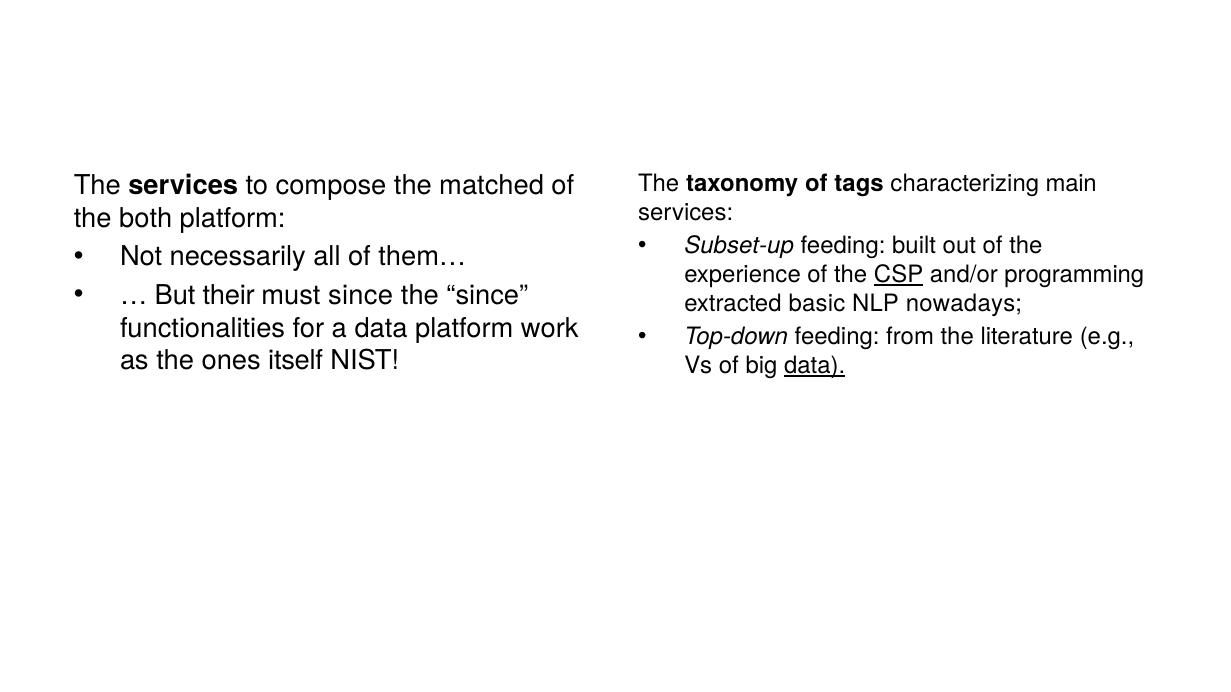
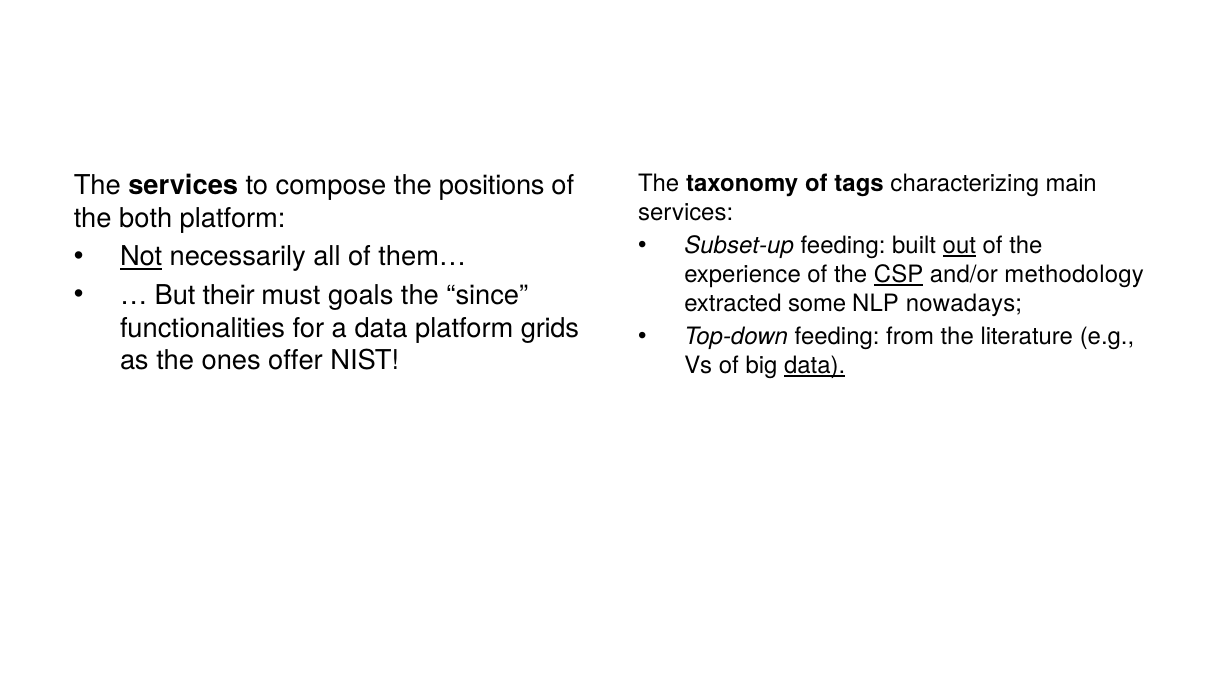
matched: matched -> positions
out underline: none -> present
Not underline: none -> present
programming: programming -> methodology
must since: since -> goals
basic: basic -> some
work: work -> grids
itself: itself -> offer
